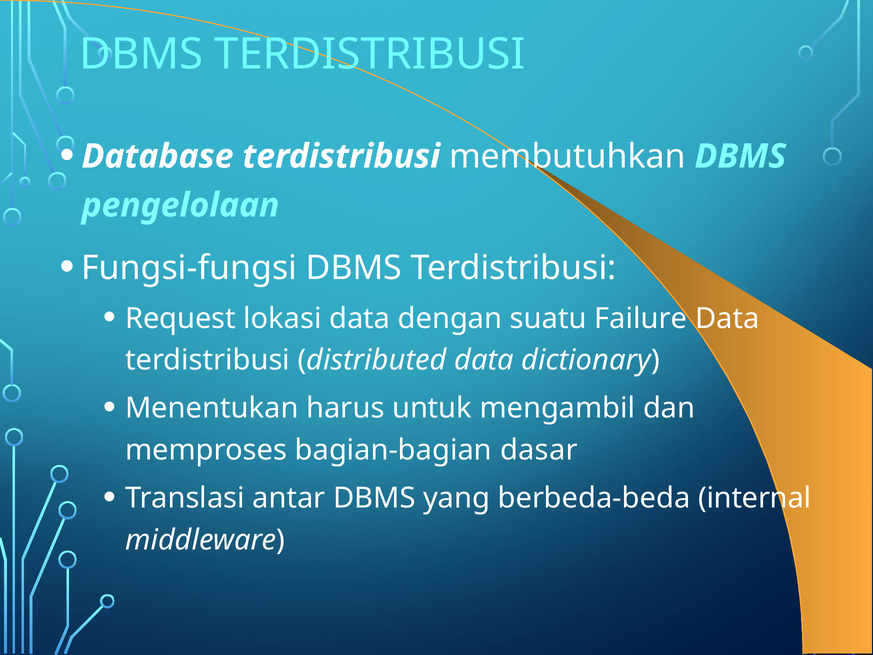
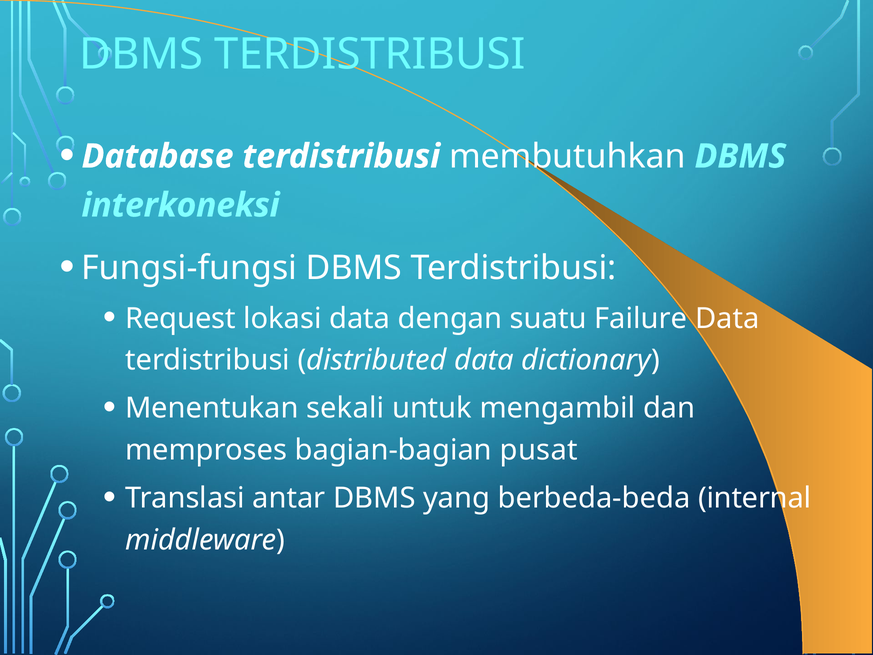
pengelolaan: pengelolaan -> interkoneksi
harus: harus -> sekali
dasar: dasar -> pusat
